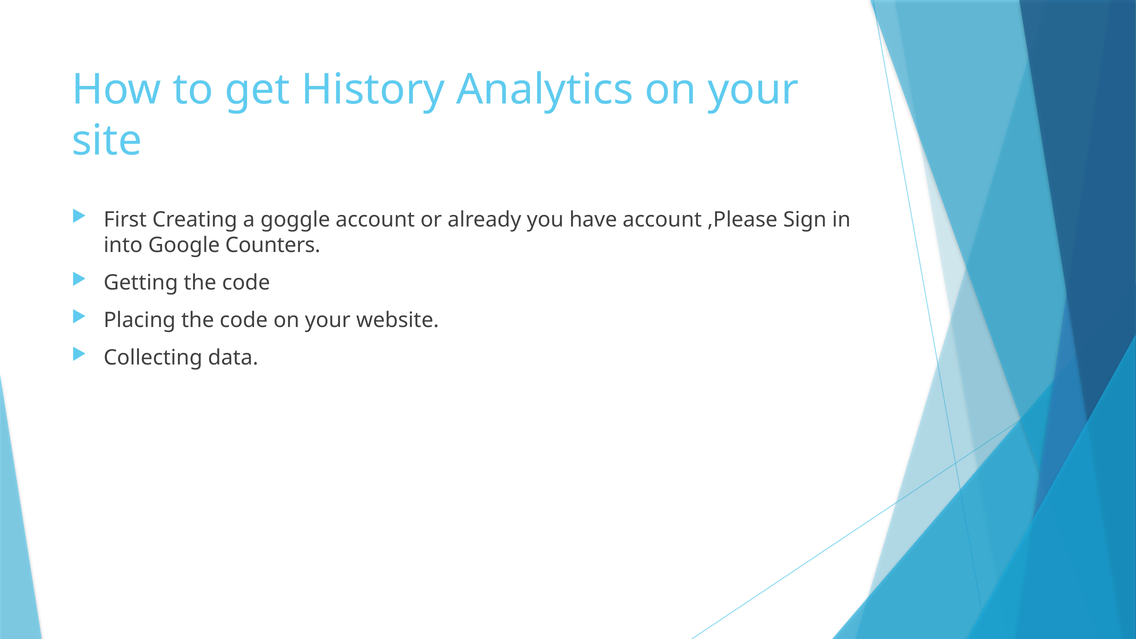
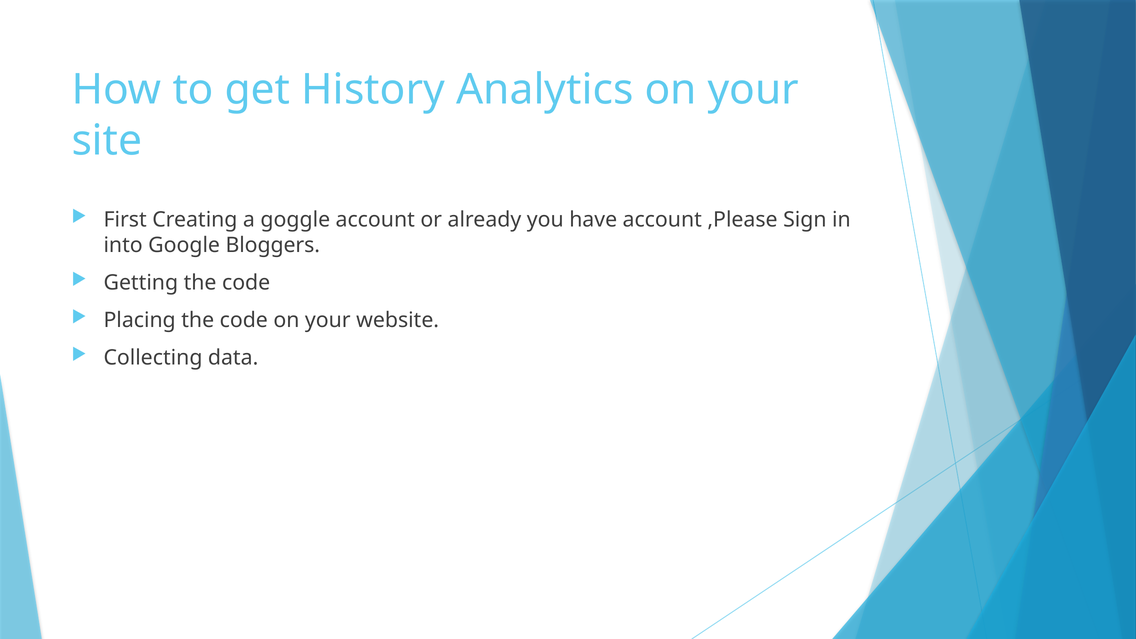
Counters: Counters -> Bloggers
